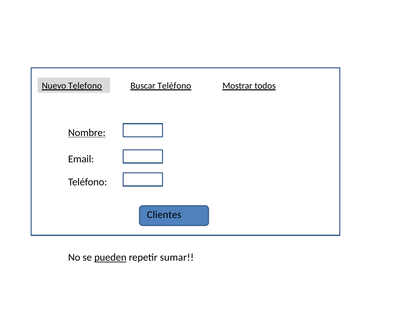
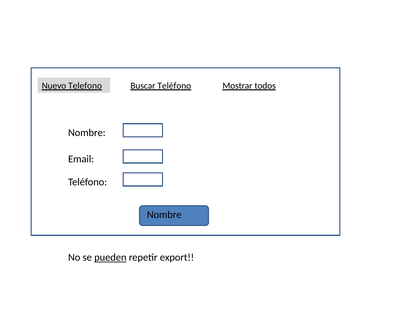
Nombre at (87, 133) underline: present -> none
Clientes at (164, 215): Clientes -> Nombre
sumar: sumar -> export
